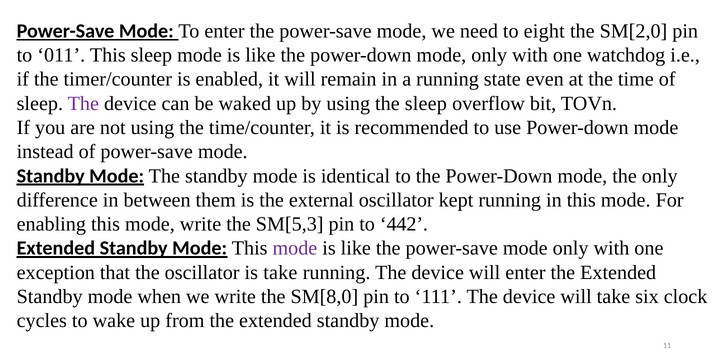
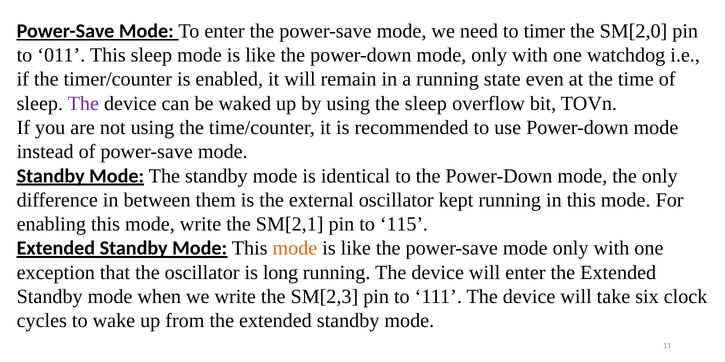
eight: eight -> timer
SM[5,3: SM[5,3 -> SM[2,1
442: 442 -> 115
mode at (295, 249) colour: purple -> orange
is take: take -> long
SM[8,0: SM[8,0 -> SM[2,3
